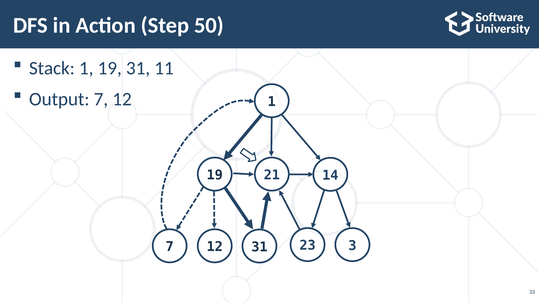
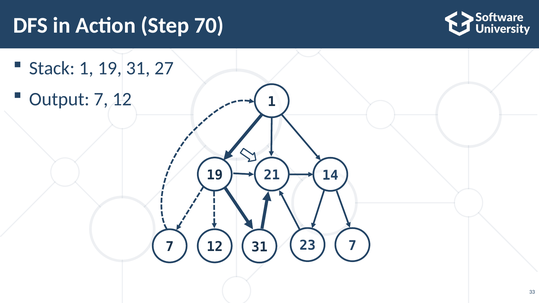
50: 50 -> 70
11: 11 -> 27
23 3: 3 -> 7
